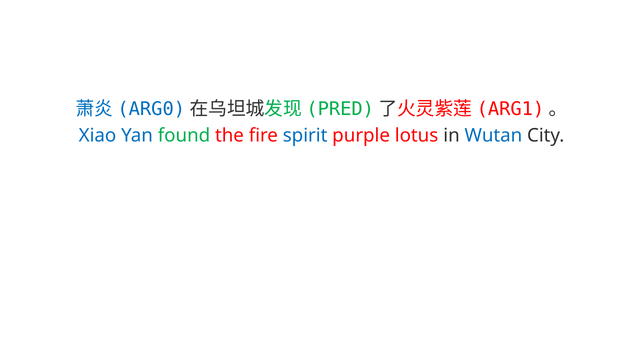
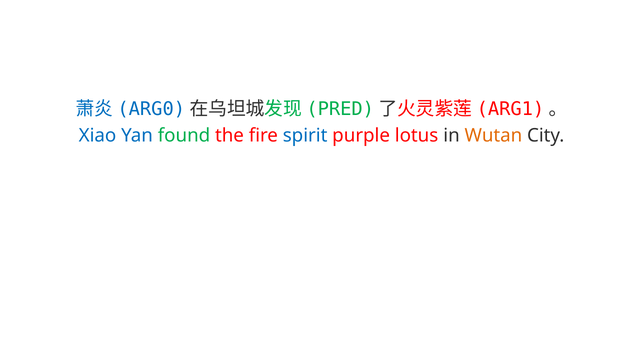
Wutan colour: blue -> orange
